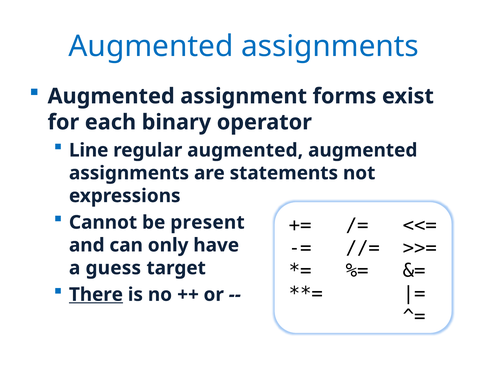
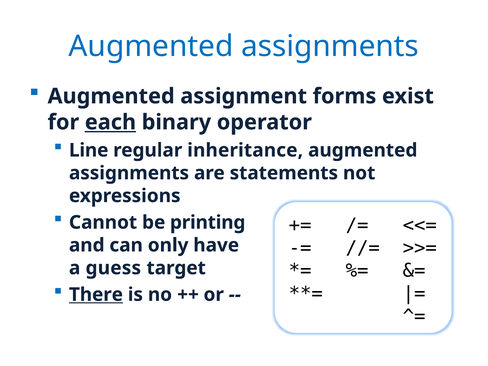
each underline: none -> present
regular augmented: augmented -> inheritance
present: present -> printing
